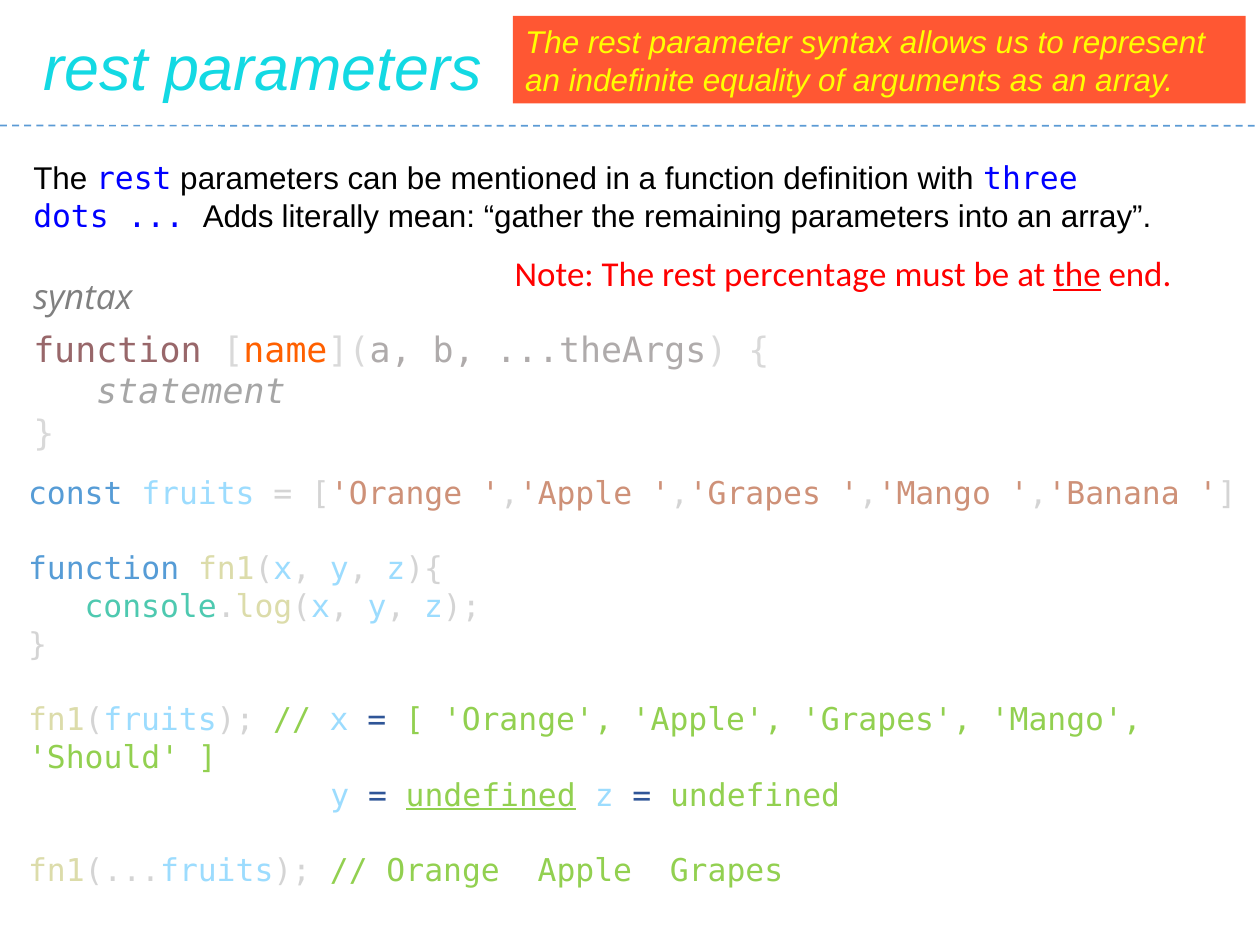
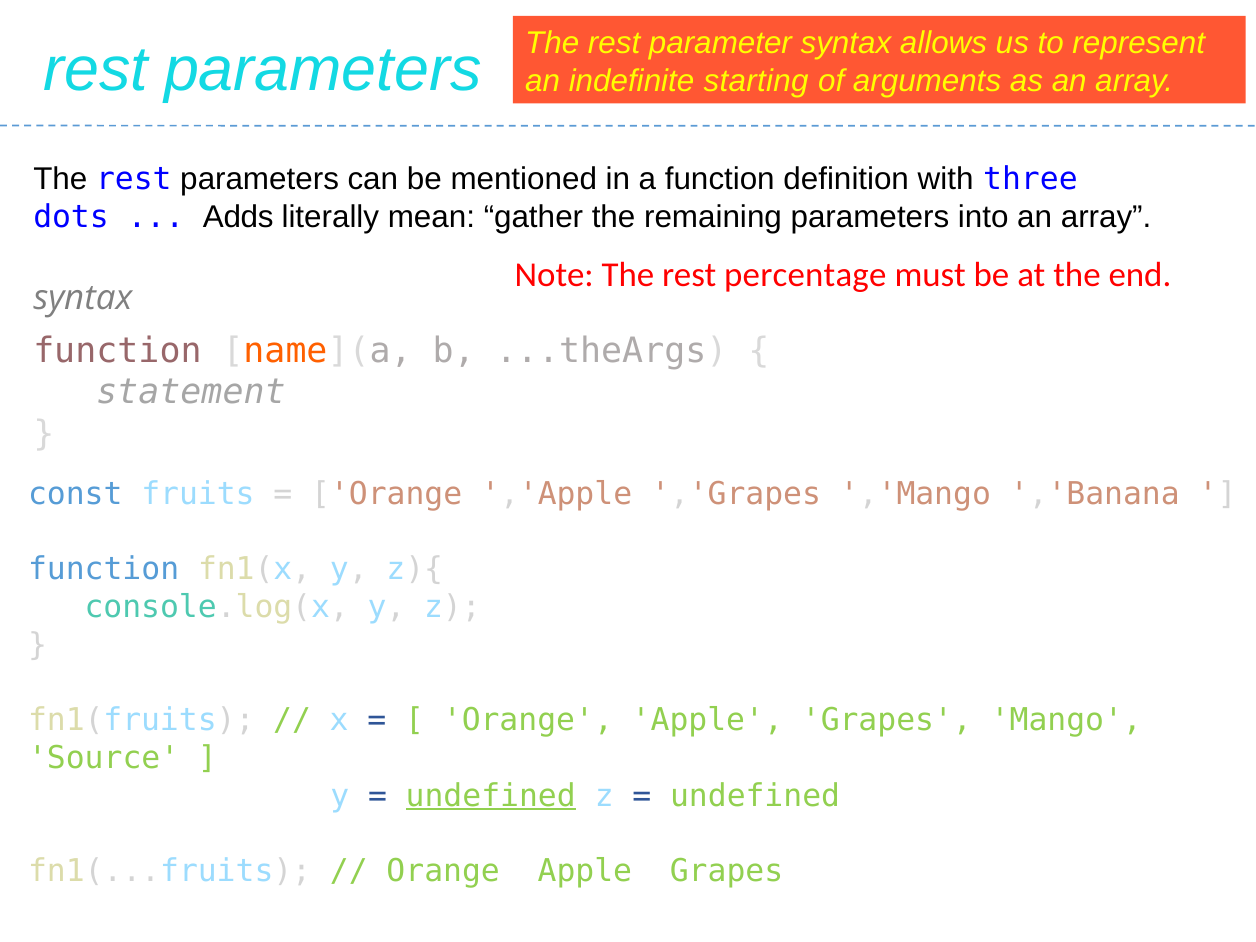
equality: equality -> starting
the at (1077, 275) underline: present -> none
Should: Should -> Source
